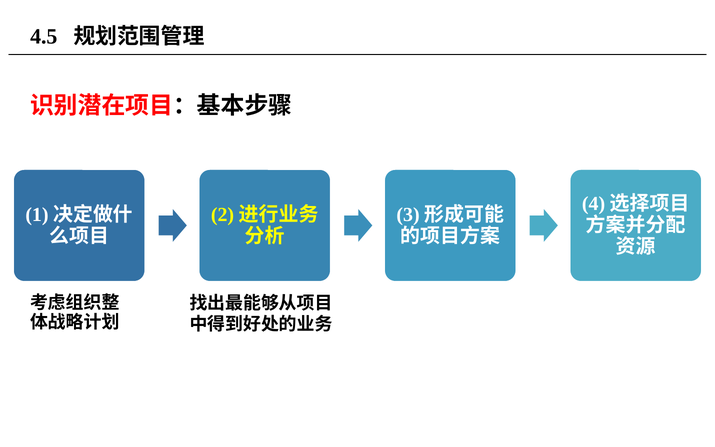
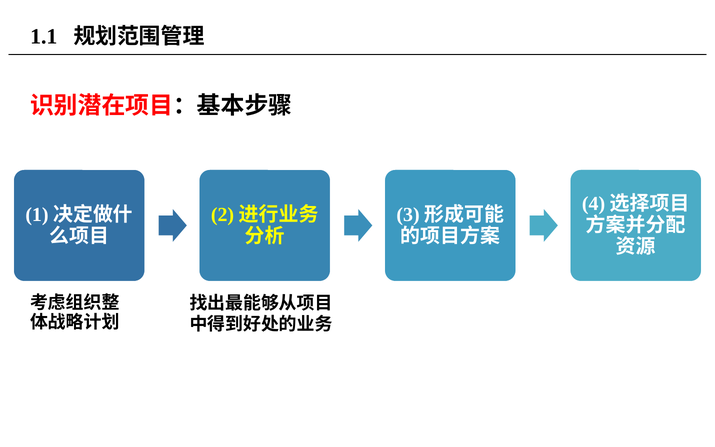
4.5: 4.5 -> 1.1
